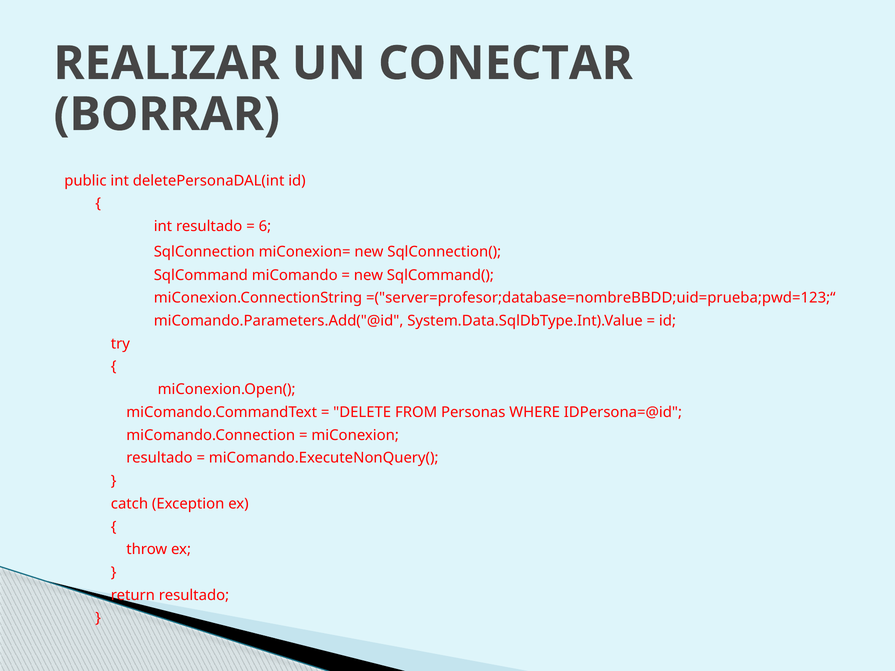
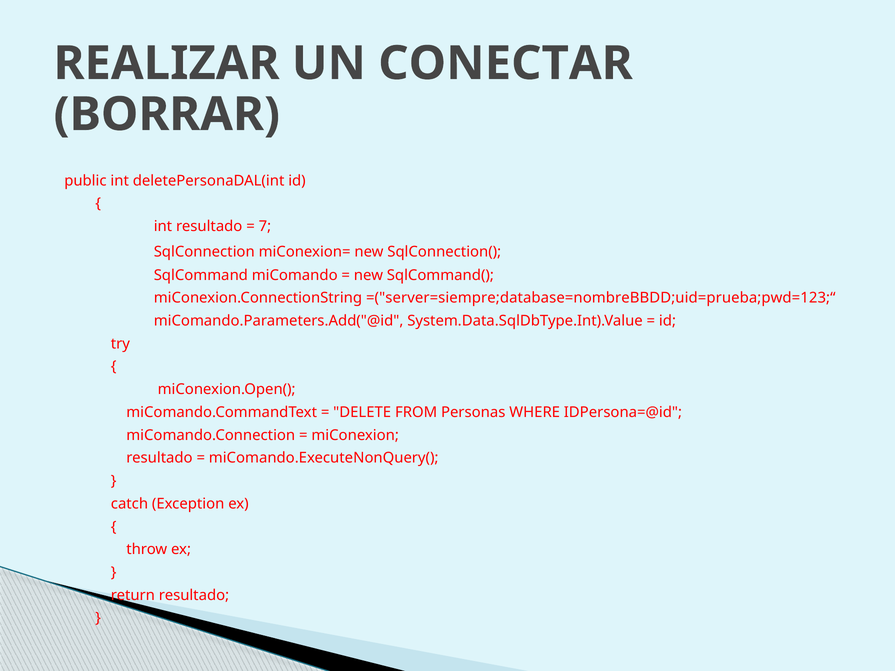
6: 6 -> 7
=("server=profesor;database=nombreBBDD;uid=prueba;pwd=123;“: =("server=profesor;database=nombreBBDD;uid=prueba;pwd=123;“ -> =("server=siempre;database=nombreBBDD;uid=prueba;pwd=123;“
